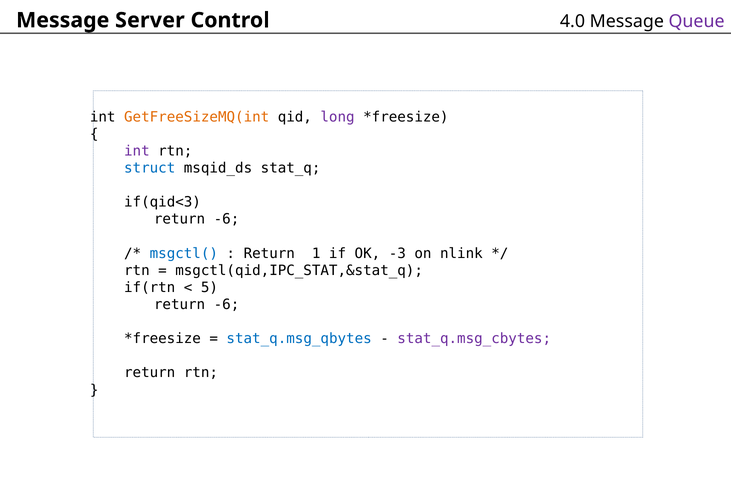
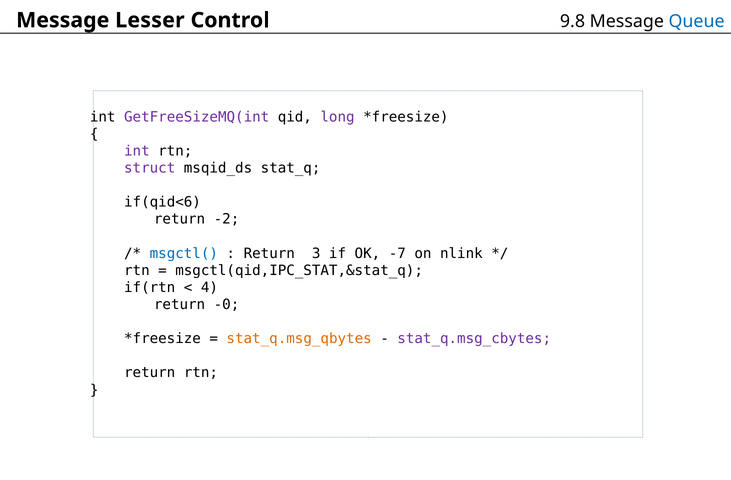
Server: Server -> Lesser
4.0: 4.0 -> 9.8
Queue colour: purple -> blue
GetFreeSizeMQ(int colour: orange -> purple
struct colour: blue -> purple
if(qid<3: if(qid<3 -> if(qid<6
-6 at (227, 219): -6 -> -2
1: 1 -> 3
-3: -3 -> -7
5: 5 -> 4
-6 at (227, 305): -6 -> -0
stat_q.msg_qbytes colour: blue -> orange
